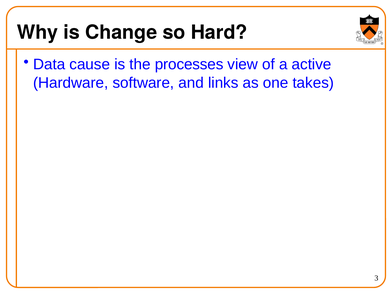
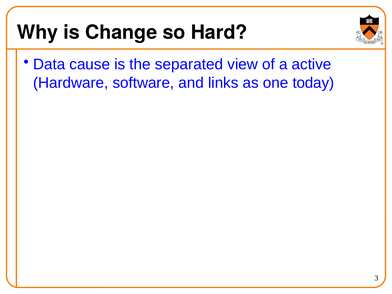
processes: processes -> separated
takes: takes -> today
